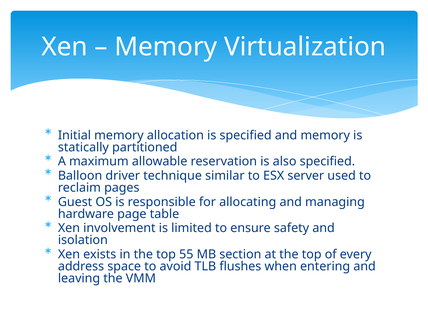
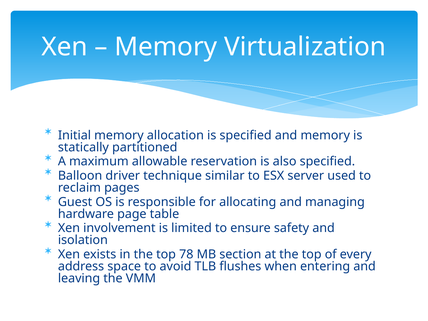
55: 55 -> 78
